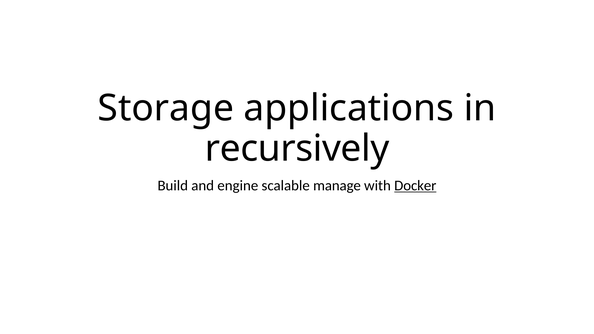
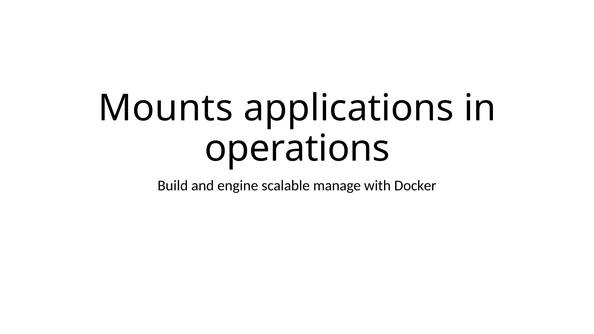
Storage: Storage -> Mounts
recursively: recursively -> operations
Docker underline: present -> none
